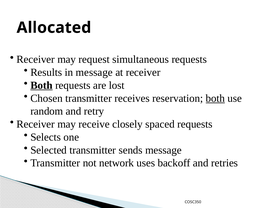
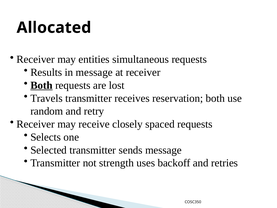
request: request -> entities
Chosen: Chosen -> Travels
both at (215, 98) underline: present -> none
network: network -> strength
